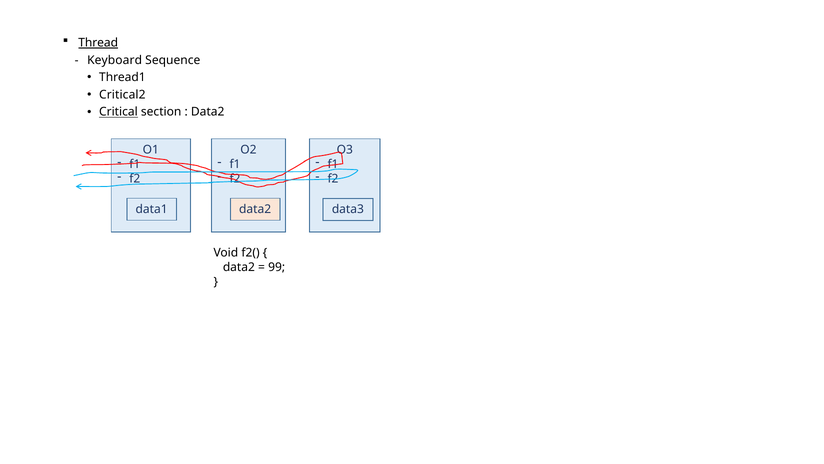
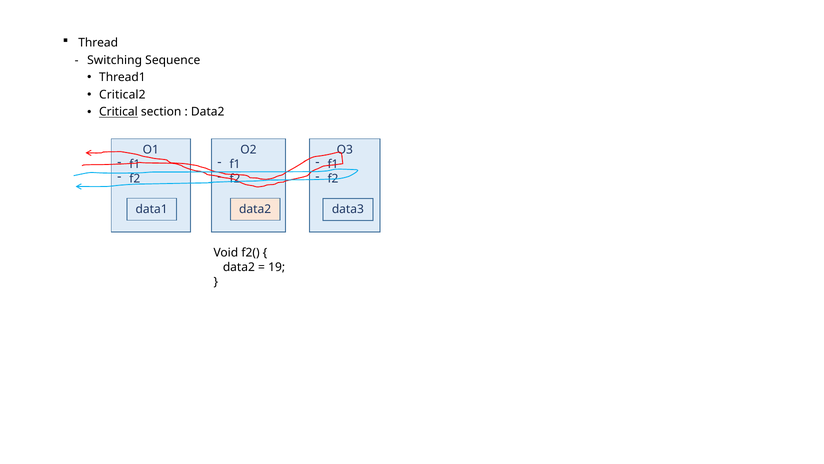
Thread underline: present -> none
Keyboard: Keyboard -> Switching
99: 99 -> 19
